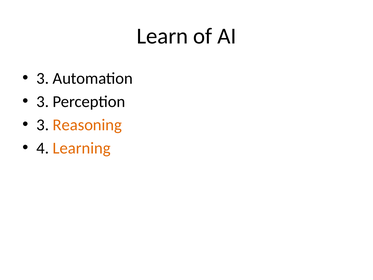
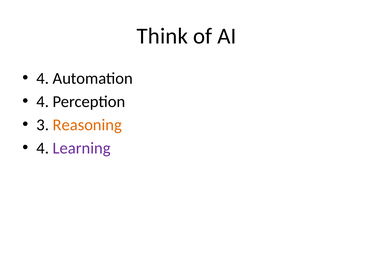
Learn: Learn -> Think
3 at (43, 78): 3 -> 4
3 at (43, 101): 3 -> 4
Learning colour: orange -> purple
